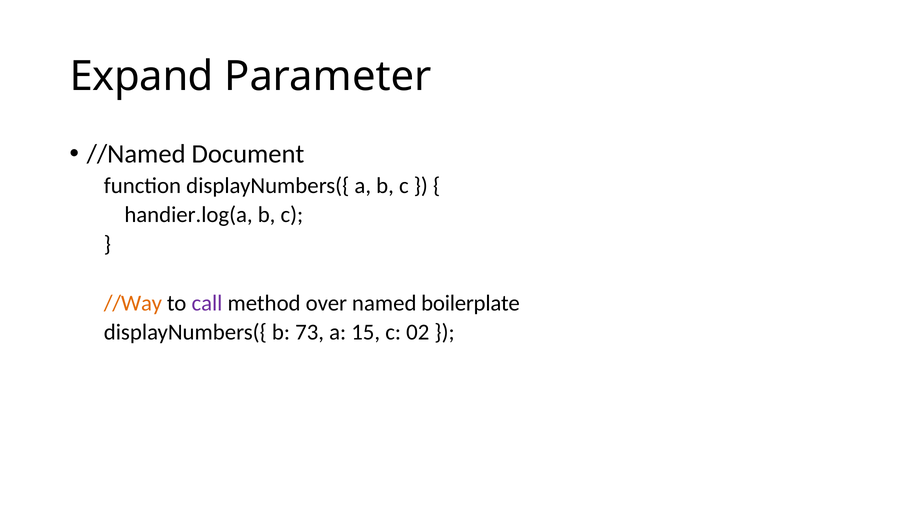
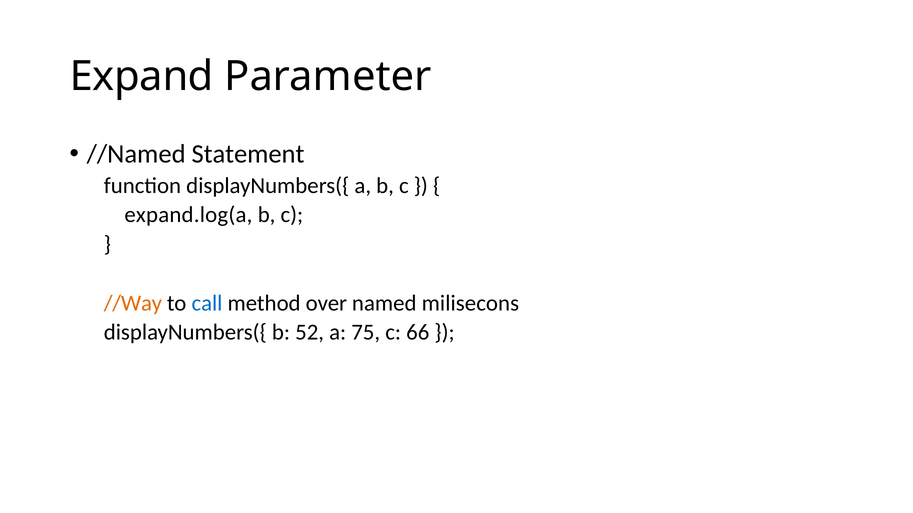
Document: Document -> Statement
handier.log(a: handier.log(a -> expand.log(a
call colour: purple -> blue
boilerplate: boilerplate -> milisecons
73: 73 -> 52
15: 15 -> 75
02: 02 -> 66
